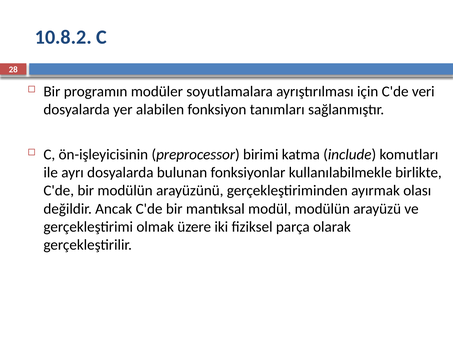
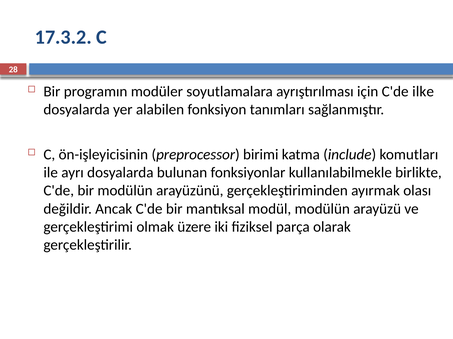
10.8.2: 10.8.2 -> 17.3.2
veri: veri -> ilke
